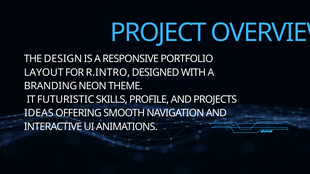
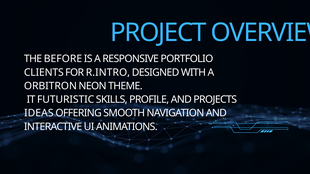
DESIGN: DESIGN -> BEFORE
LAYOUT: LAYOUT -> CLIENTS
BRANDING: BRANDING -> ORBITRON
